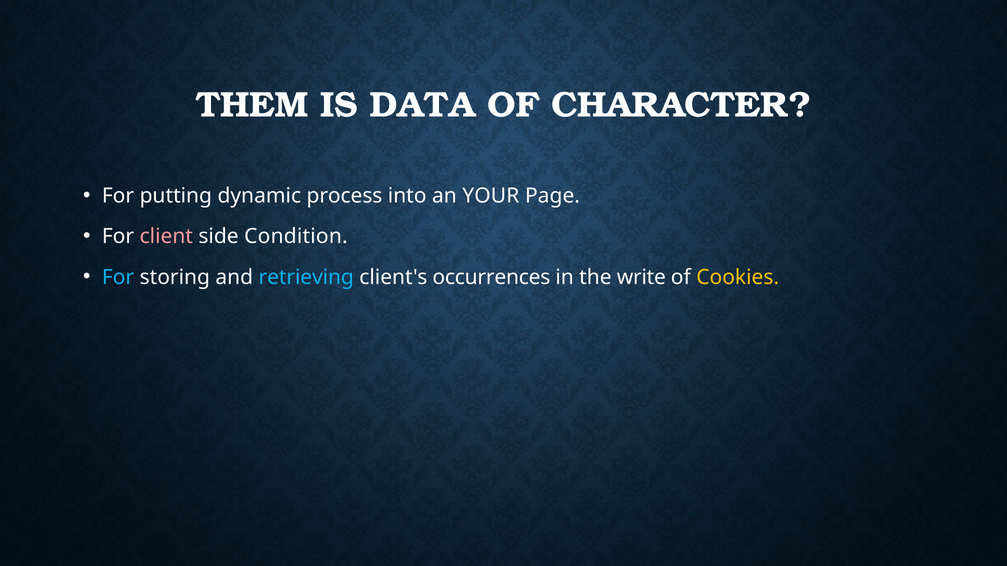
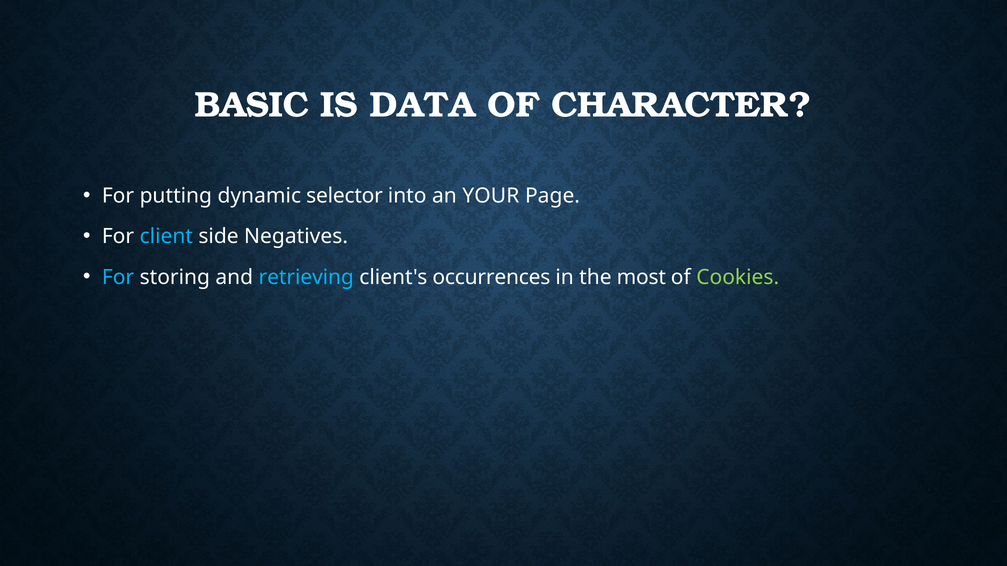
THEM: THEM -> BASIC
process: process -> selector
client colour: pink -> light blue
Condition: Condition -> Negatives
write: write -> most
Cookies colour: yellow -> light green
